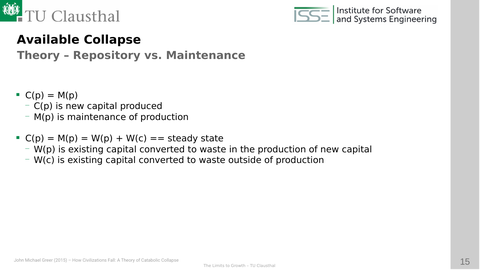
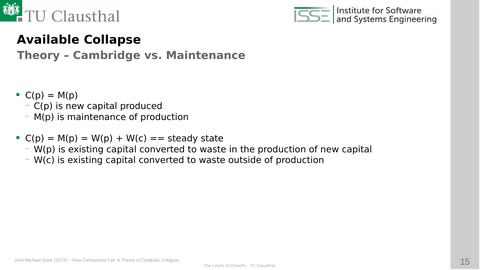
Repository: Repository -> Cambridge
